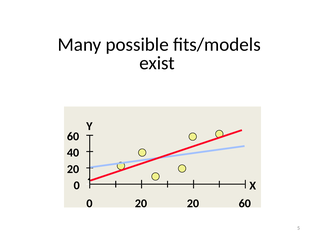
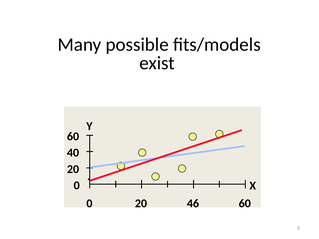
20 20: 20 -> 46
